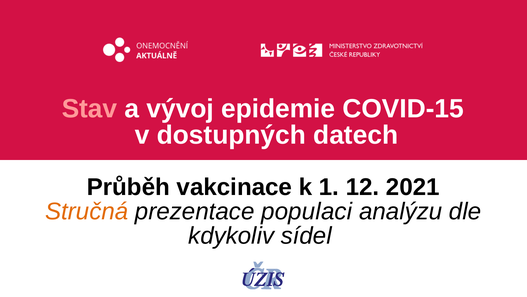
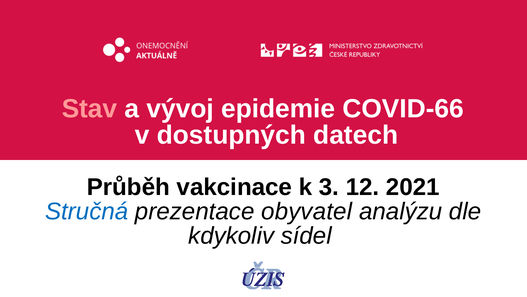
COVID-15: COVID-15 -> COVID-66
1: 1 -> 3
Stručná colour: orange -> blue
populaci: populaci -> obyvatel
